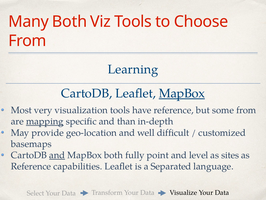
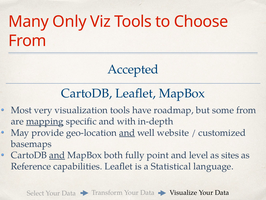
Many Both: Both -> Only
Learning: Learning -> Accepted
MapBox at (182, 93) underline: present -> none
have reference: reference -> roadmap
than: than -> with
and at (127, 132) underline: none -> present
difficult: difficult -> website
Separated: Separated -> Statistical
